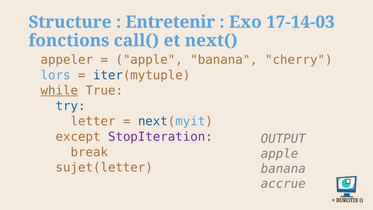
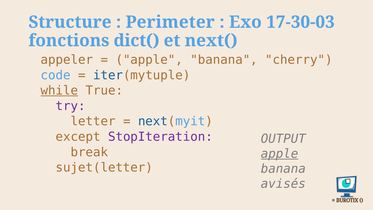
Entretenir: Entretenir -> Perimeter
17-14-03: 17-14-03 -> 17-30-03
call(: call( -> dict(
lors: lors -> code
try colour: blue -> purple
apple at (280, 154) underline: none -> present
accrue: accrue -> avisés
